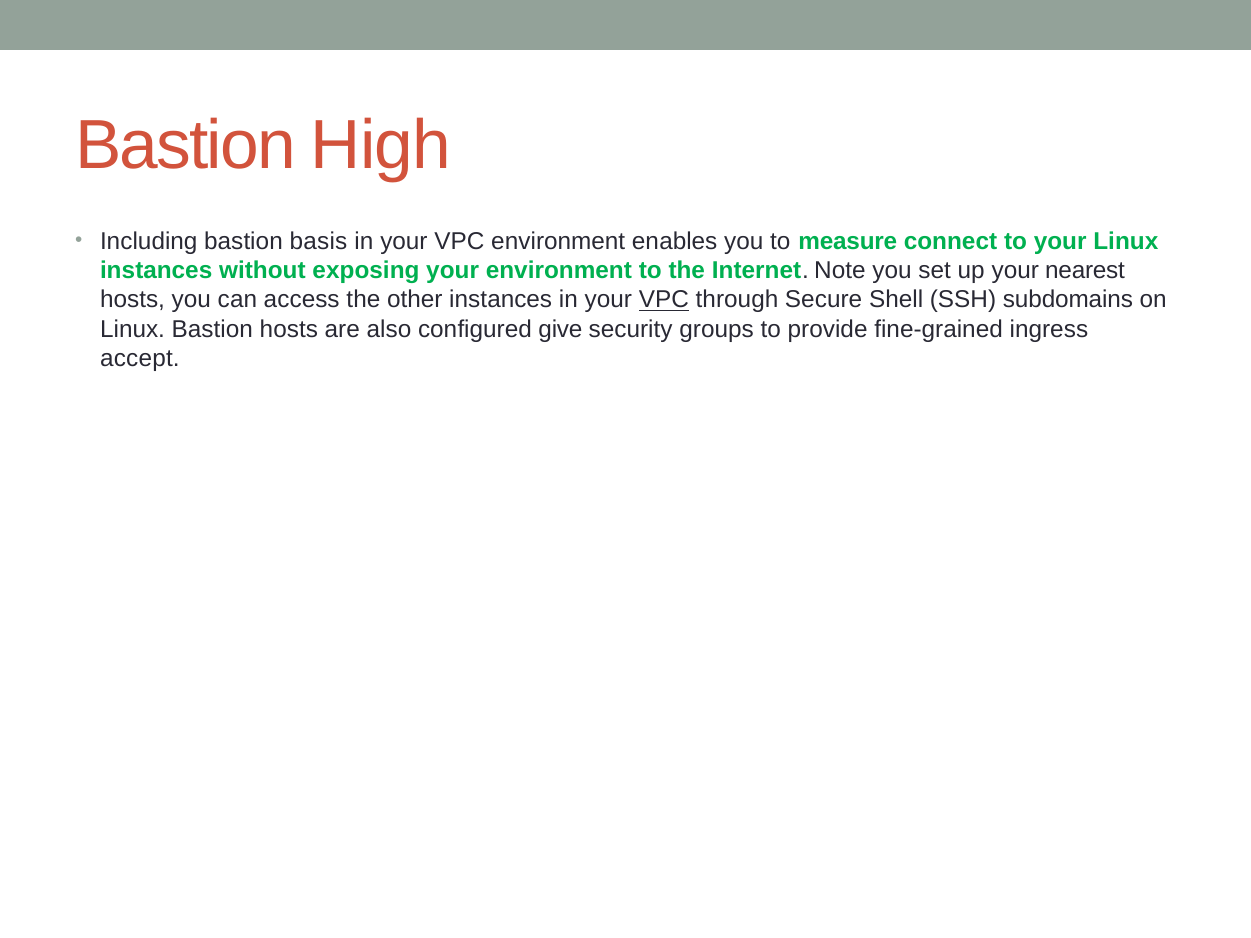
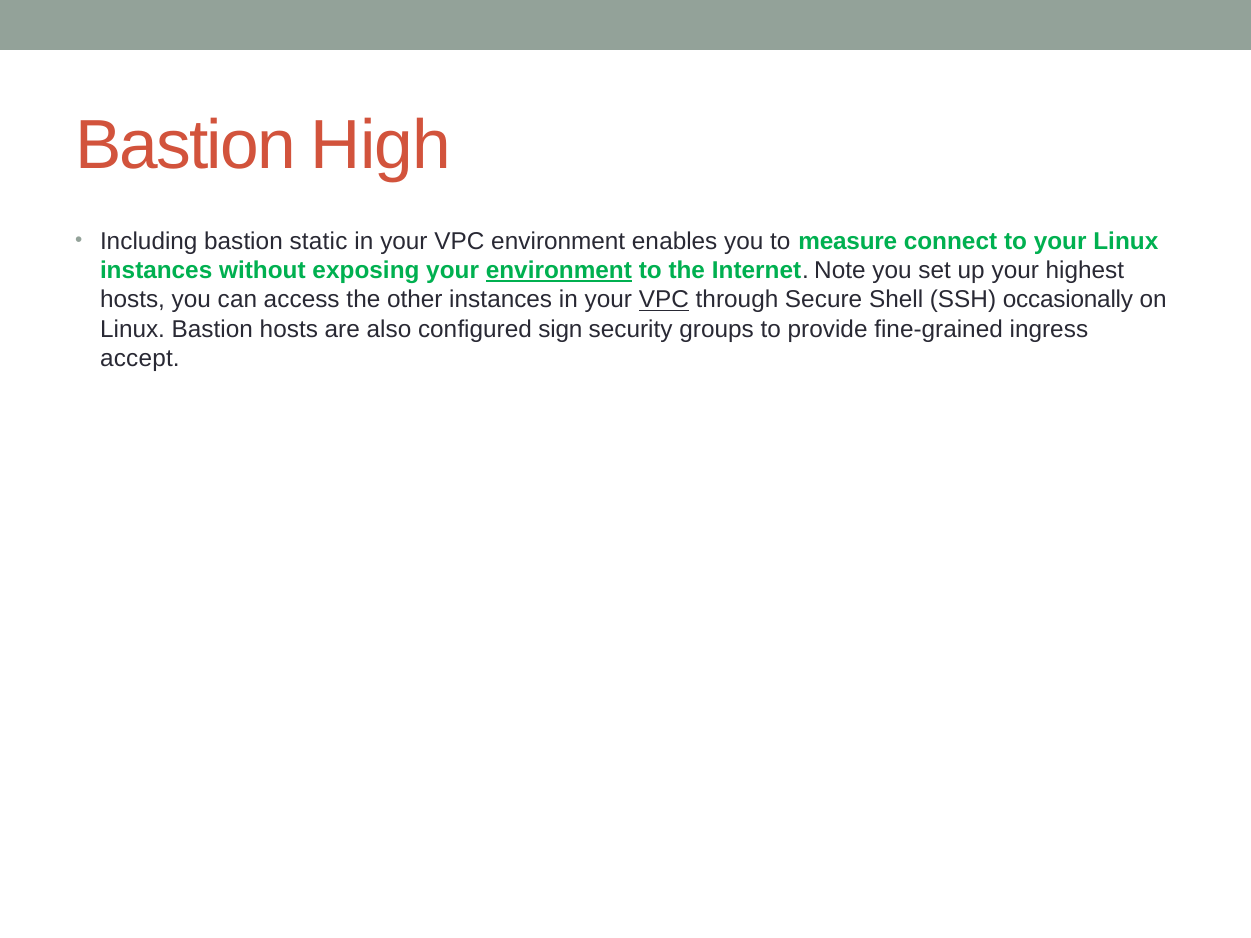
basis: basis -> static
environment at (559, 271) underline: none -> present
nearest: nearest -> highest
subdomains: subdomains -> occasionally
give: give -> sign
